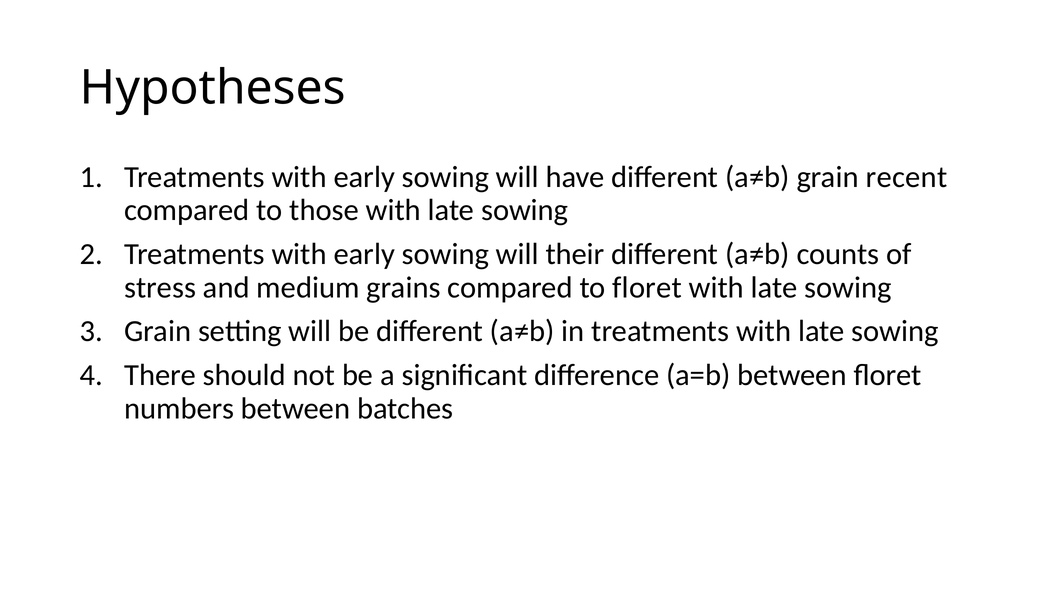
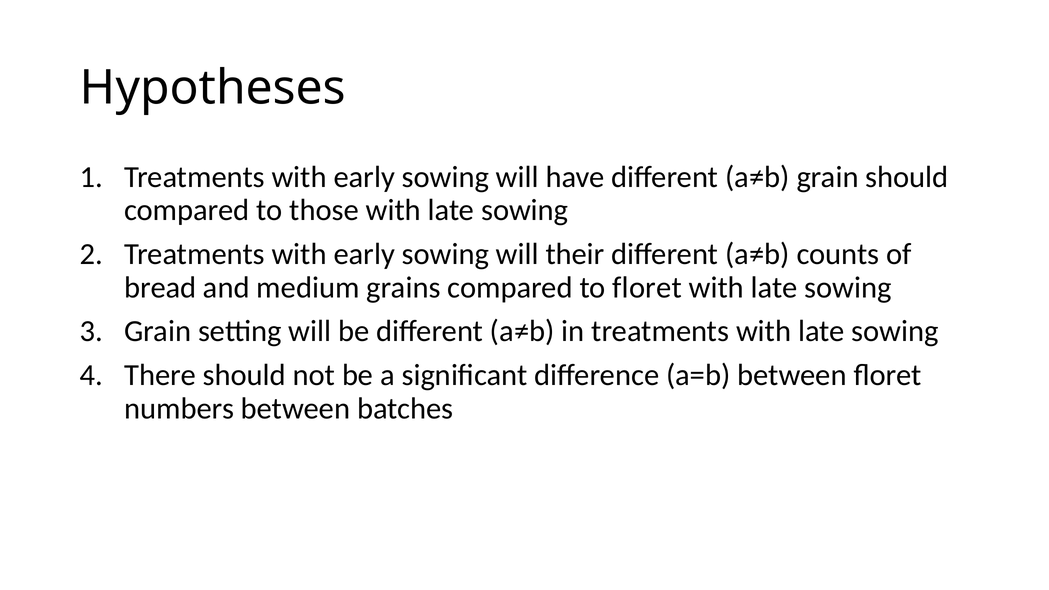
grain recent: recent -> should
stress: stress -> bread
